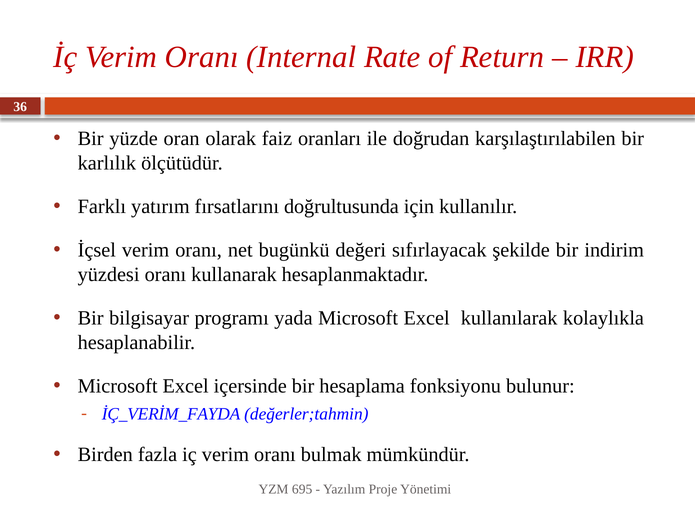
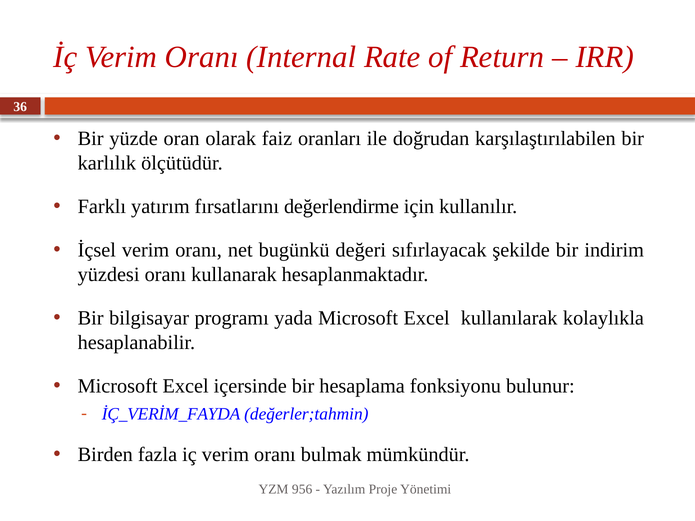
doğrultusunda: doğrultusunda -> değerlendirme
695: 695 -> 956
